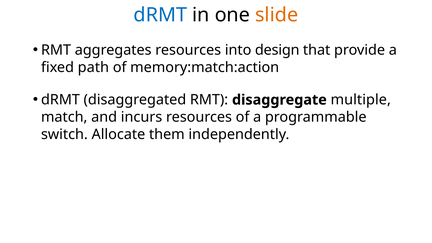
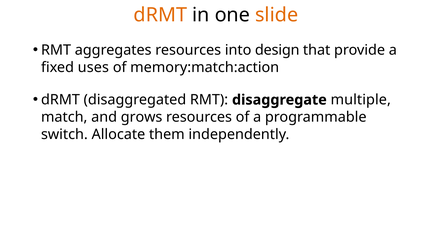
dRMT at (160, 15) colour: blue -> orange
path: path -> uses
incurs: incurs -> grows
